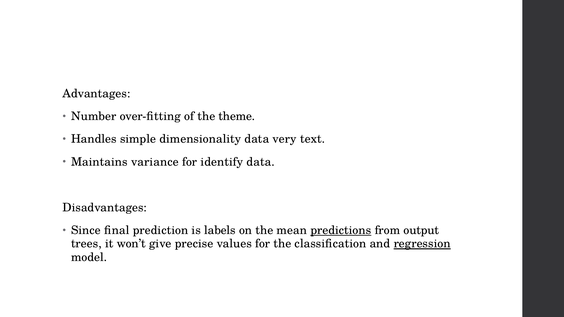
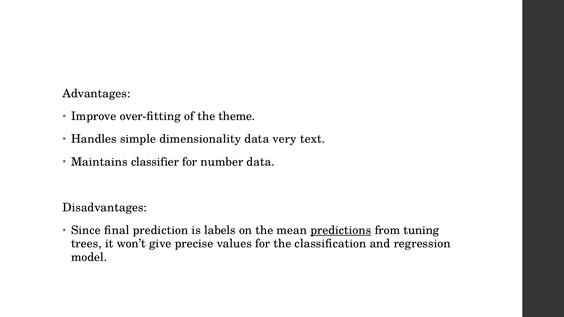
Number: Number -> Improve
variance: variance -> classifier
identify: identify -> number
output: output -> tuning
regression underline: present -> none
